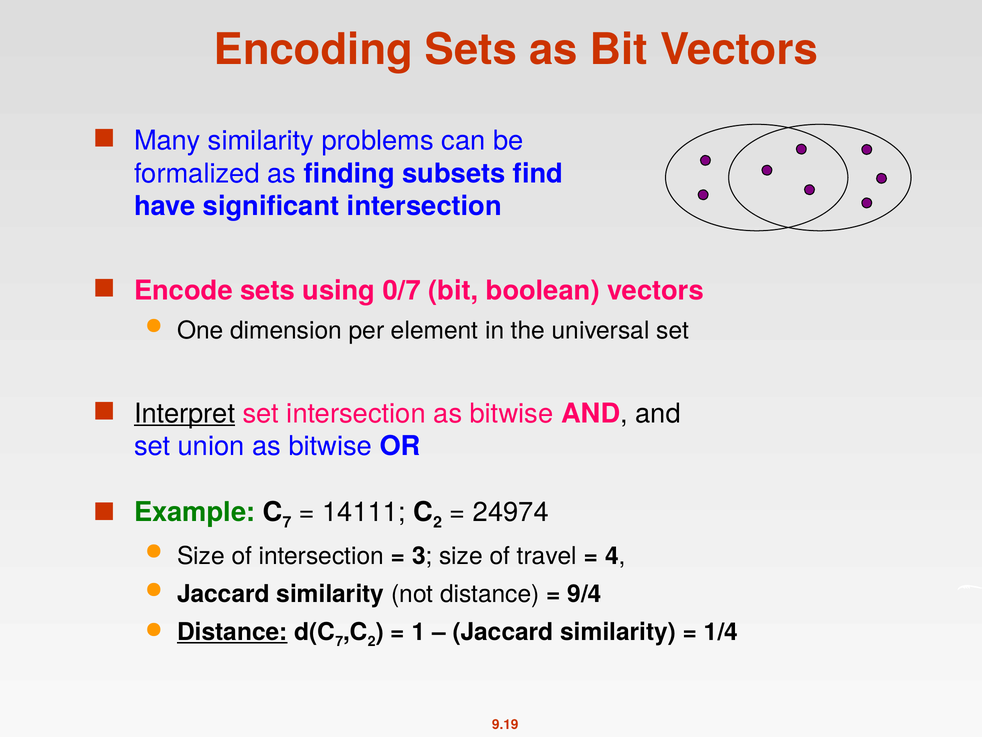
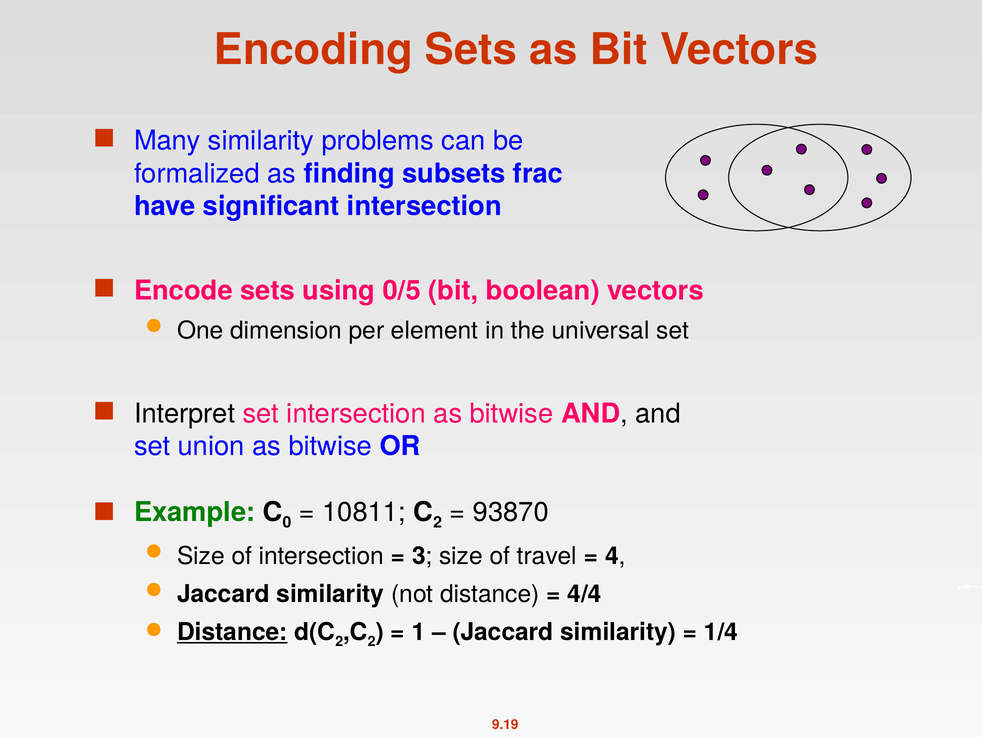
find: find -> frac
0/7: 0/7 -> 0/5
Interpret underline: present -> none
7 at (287, 522): 7 -> 0
14111: 14111 -> 10811
24974: 24974 -> 93870
9/4: 9/4 -> 4/4
7 at (339, 641): 7 -> 2
